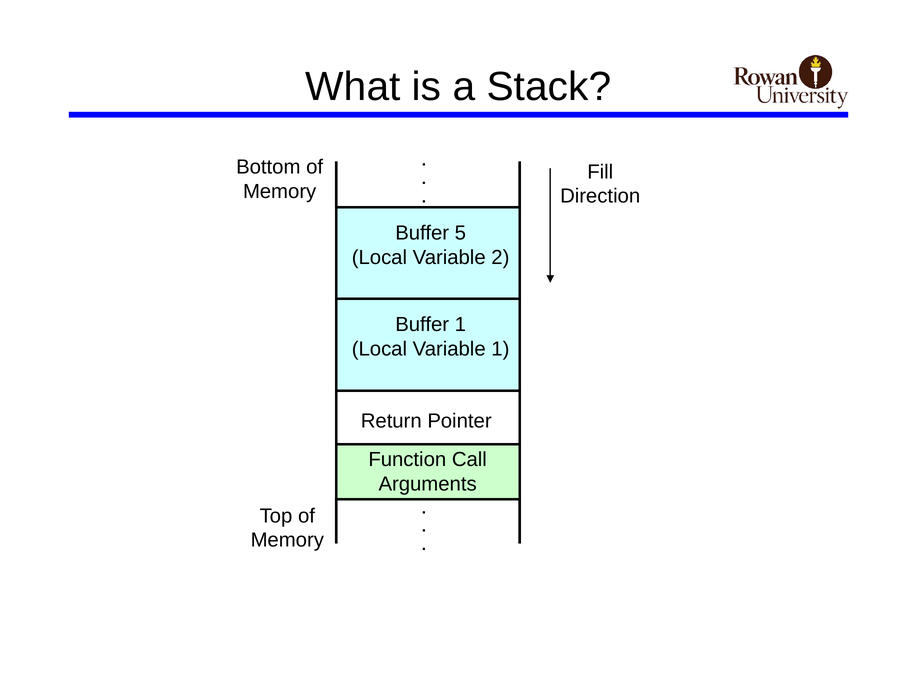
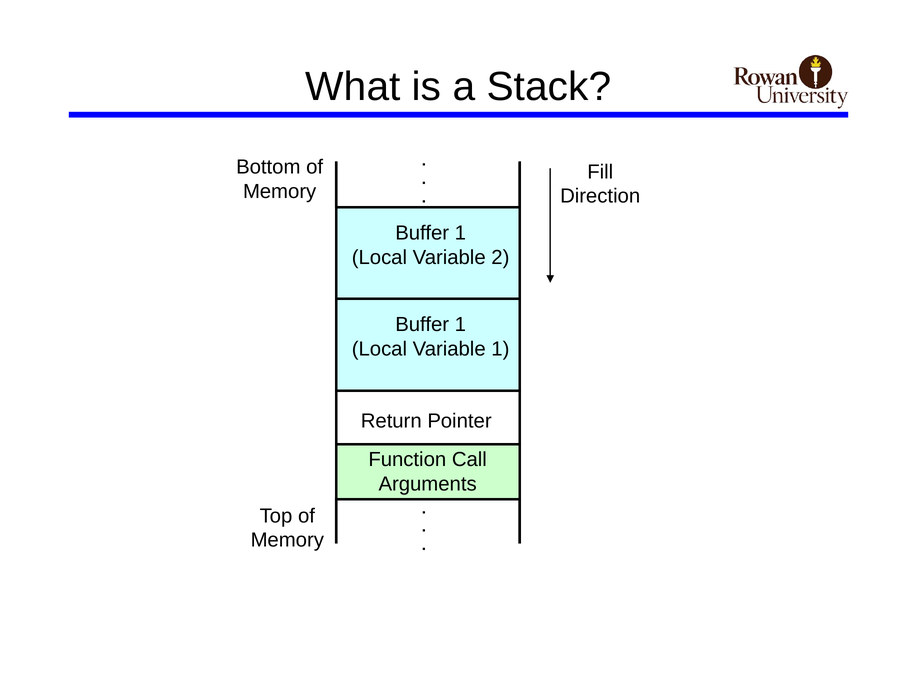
5 at (460, 233): 5 -> 1
